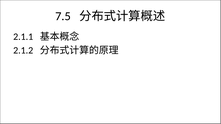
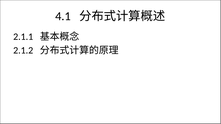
7.5: 7.5 -> 4.1
